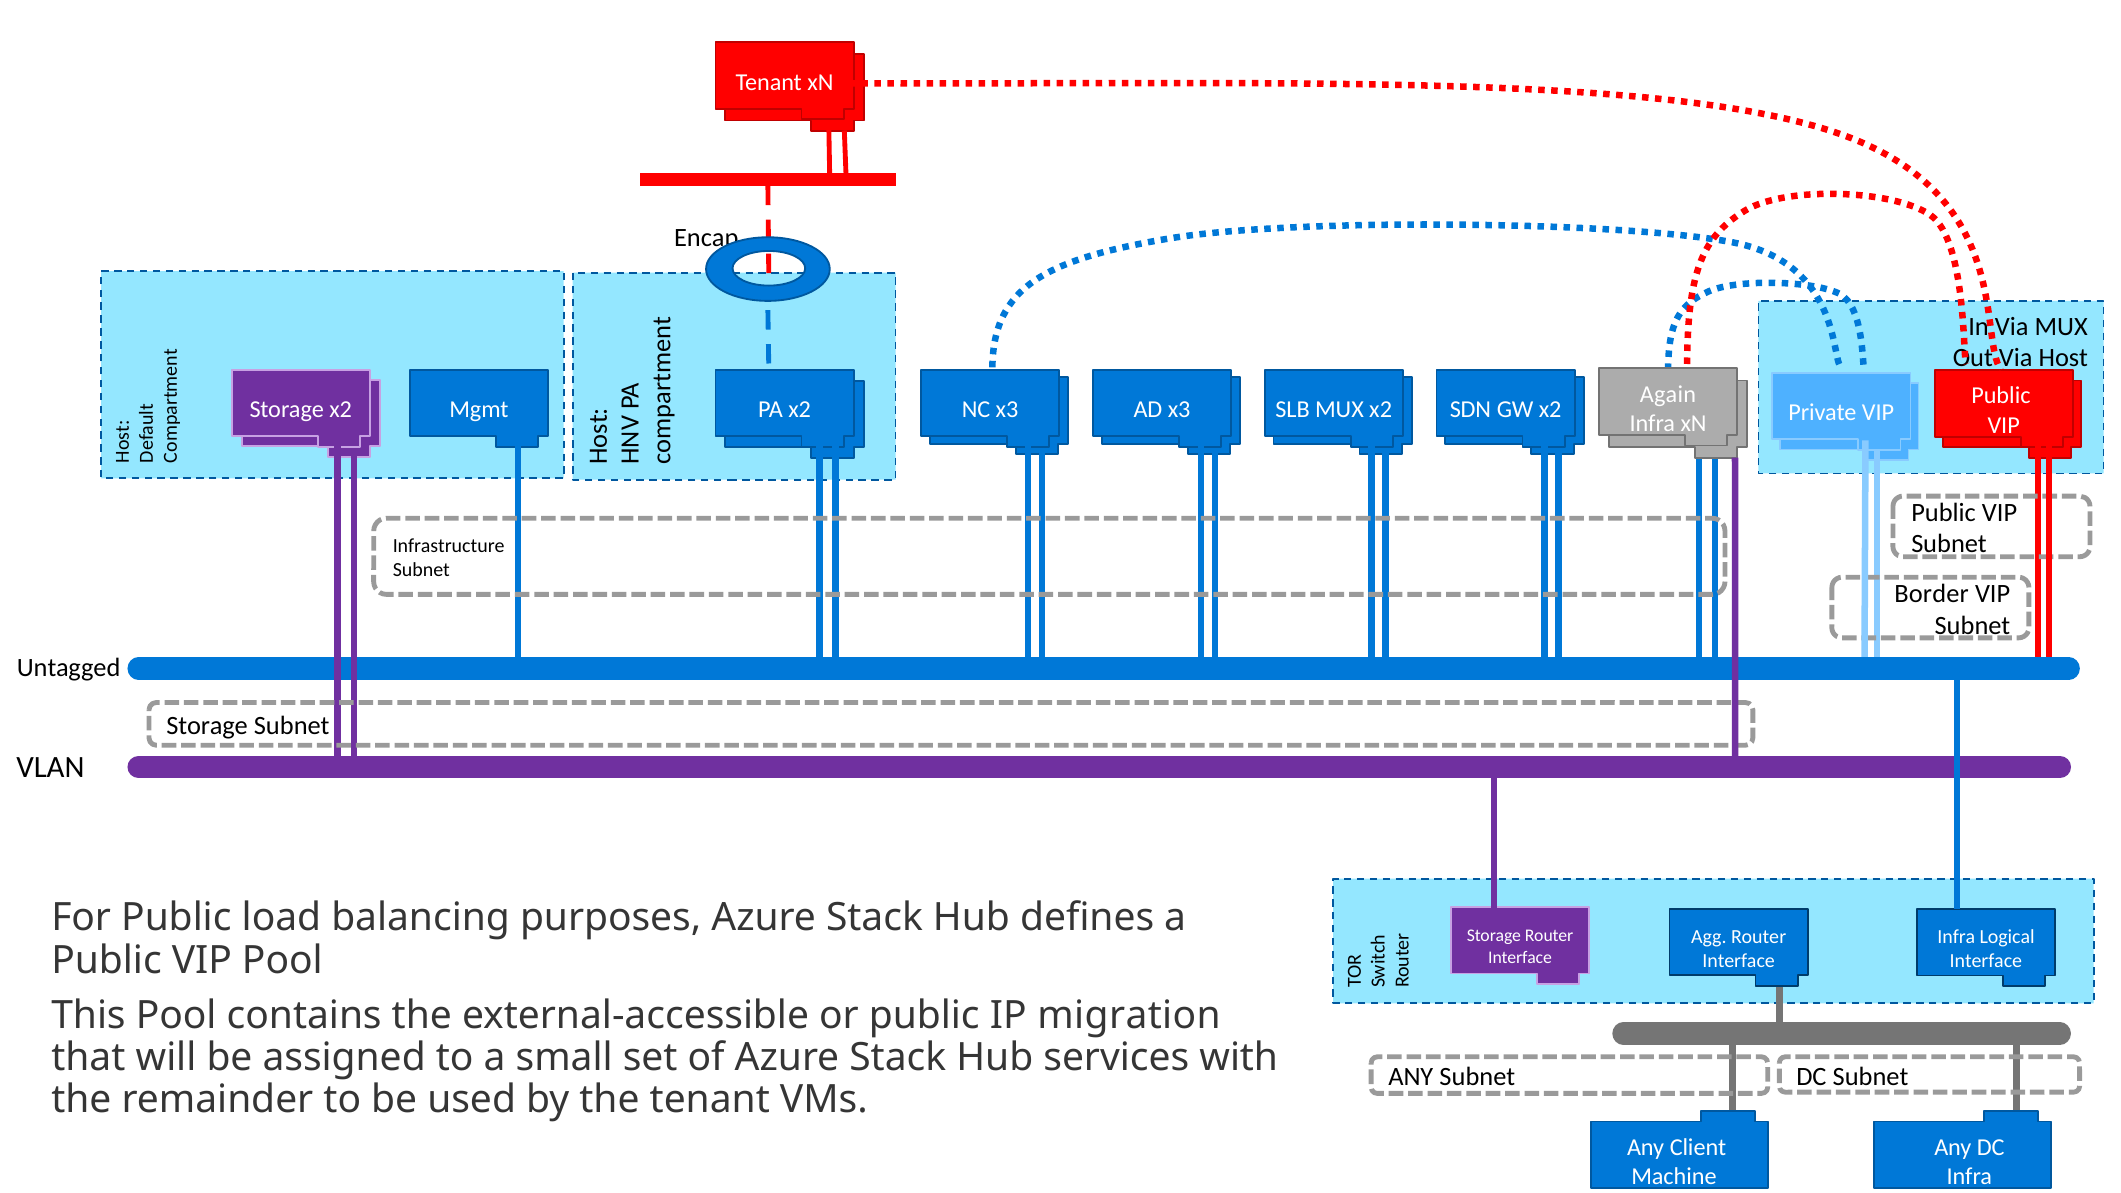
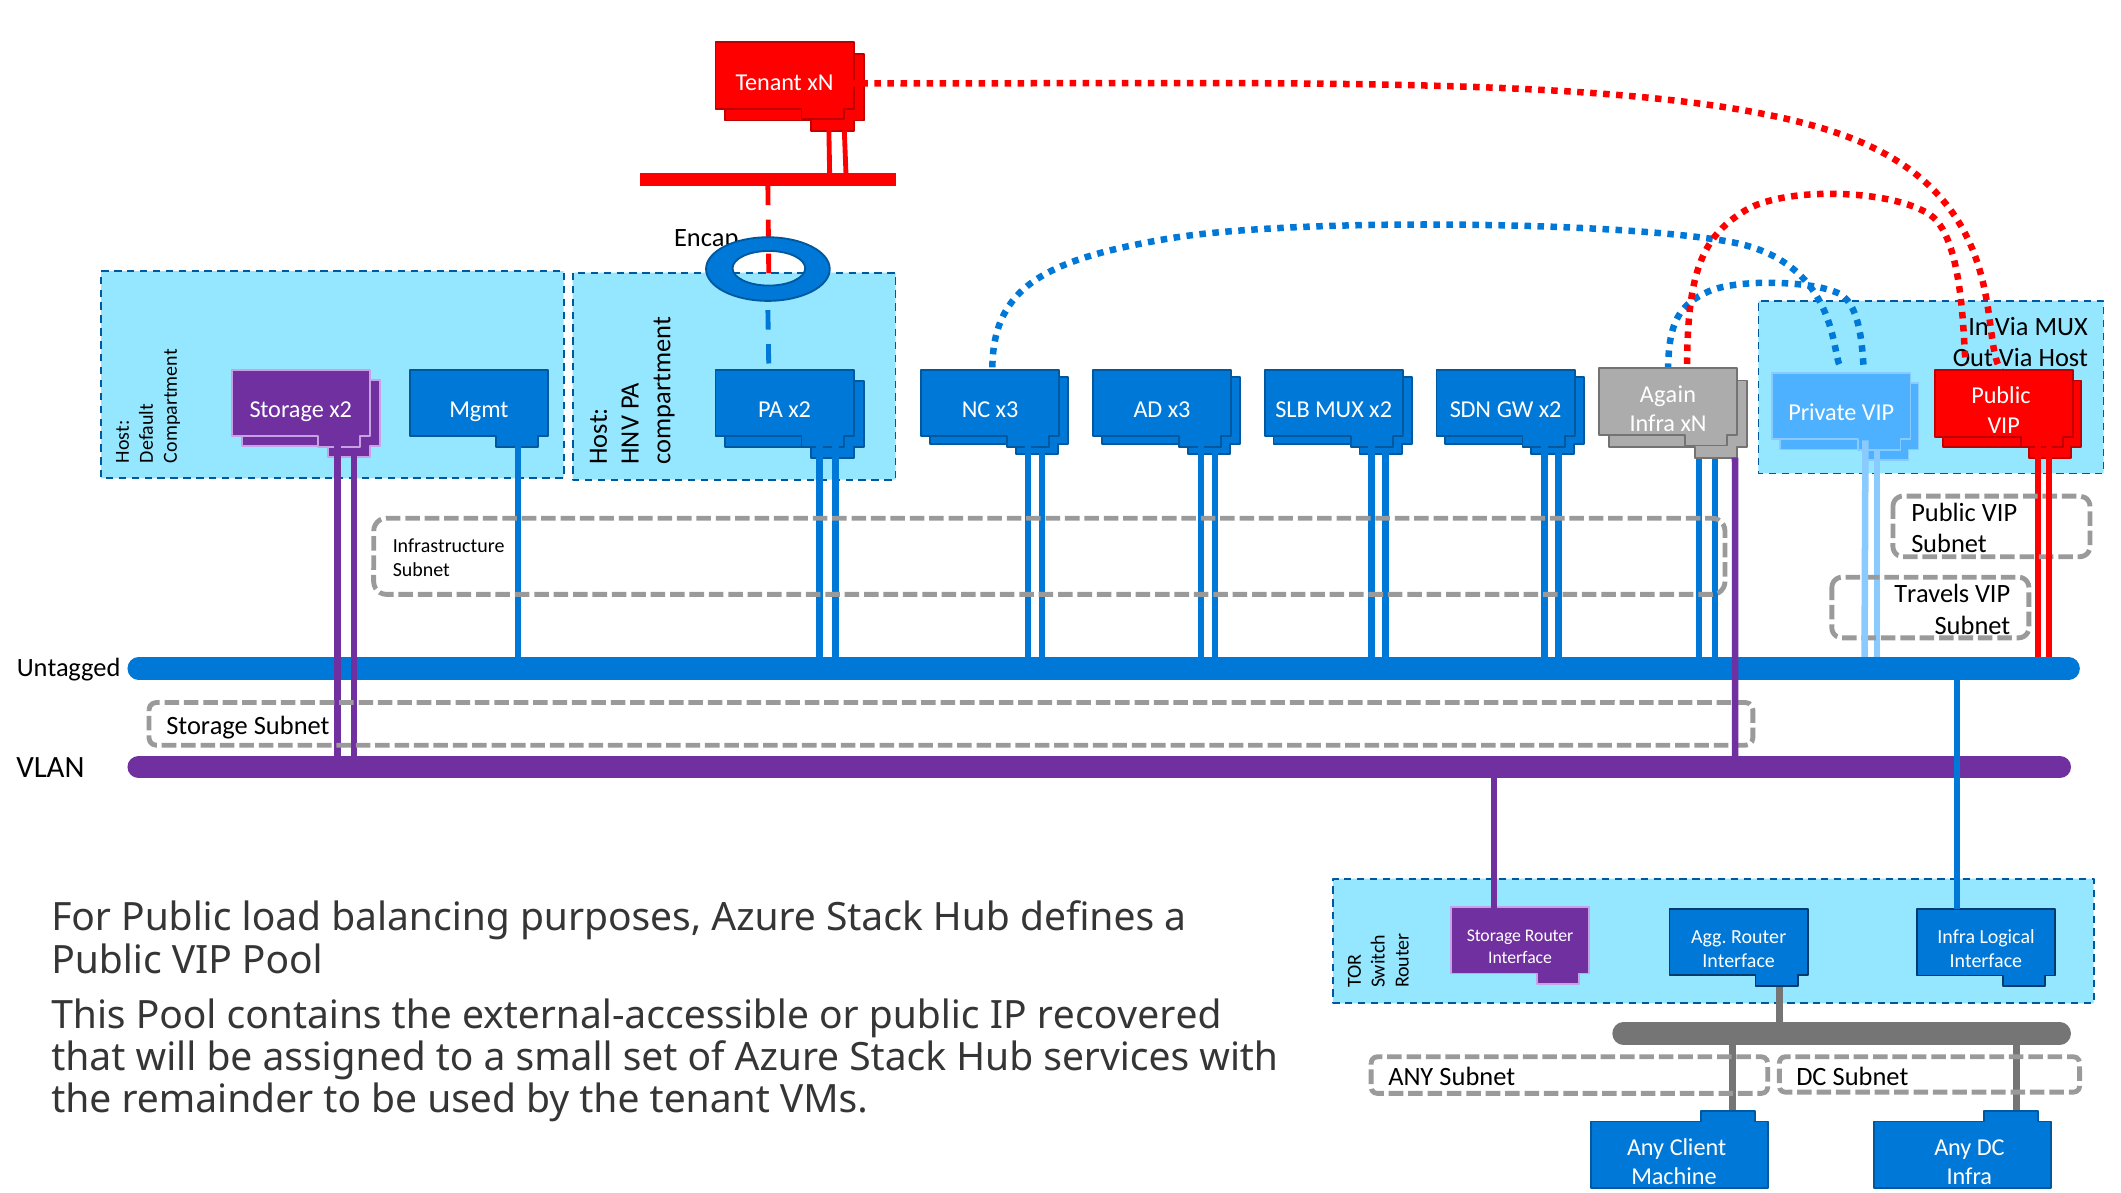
Border: Border -> Travels
migration: migration -> recovered
